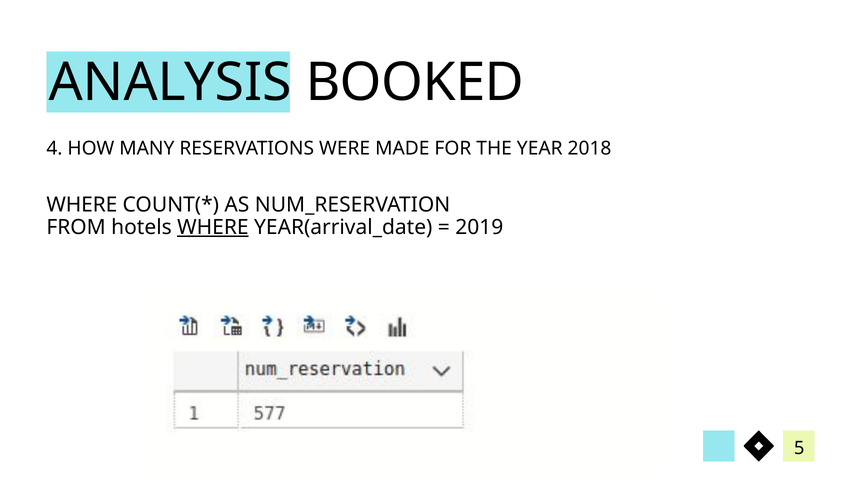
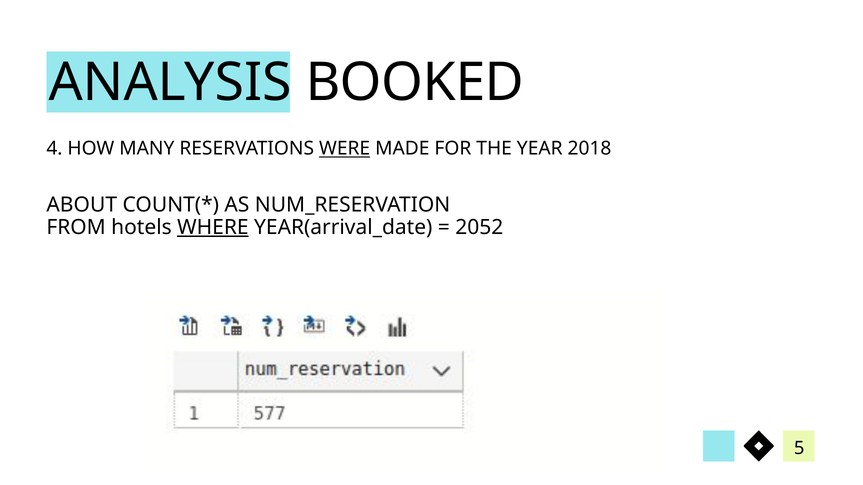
WERE underline: none -> present
WHERE at (82, 205): WHERE -> ABOUT
2019: 2019 -> 2052
